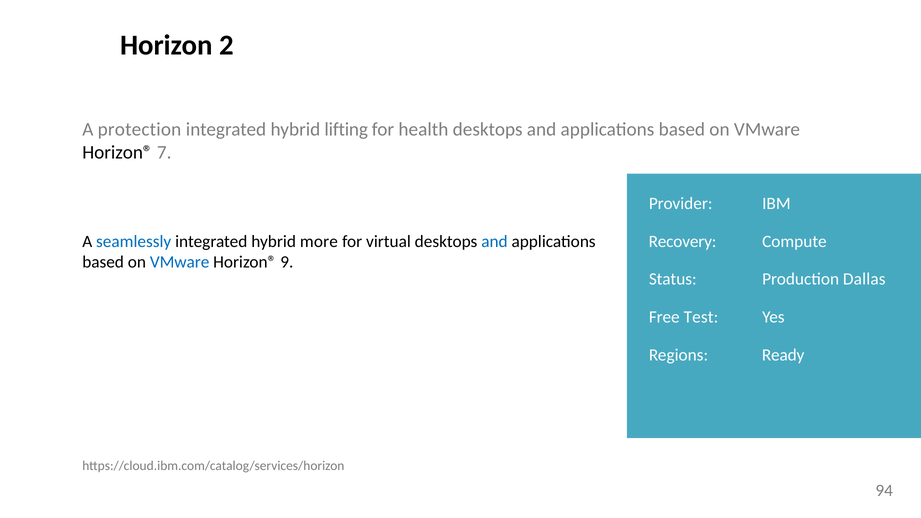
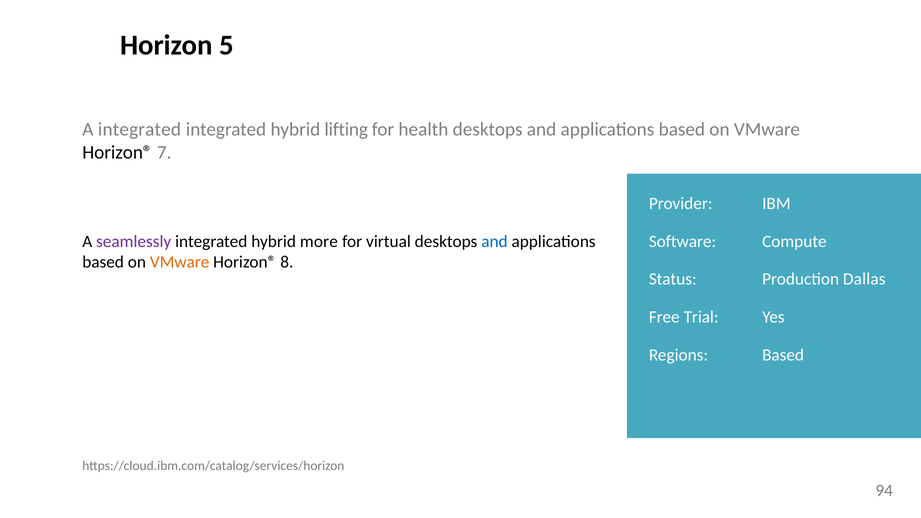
2: 2 -> 5
A protection: protection -> integrated
seamlessly colour: blue -> purple
Recovery: Recovery -> Software
VMware at (180, 262) colour: blue -> orange
9: 9 -> 8
Test: Test -> Trial
Regions Ready: Ready -> Based
